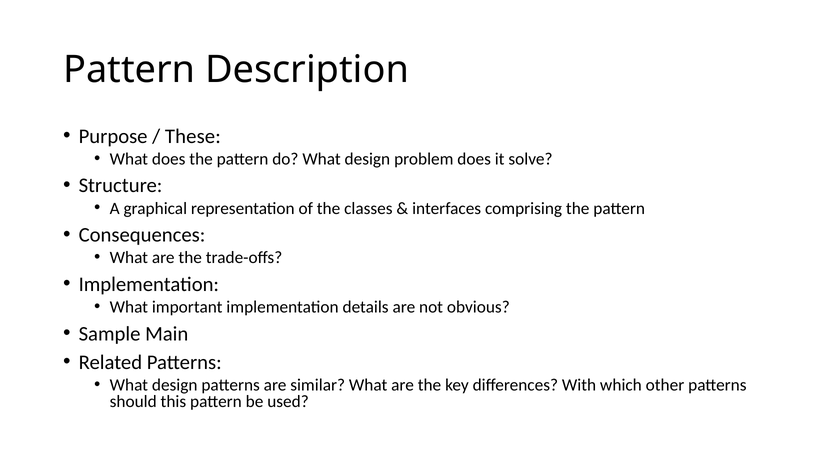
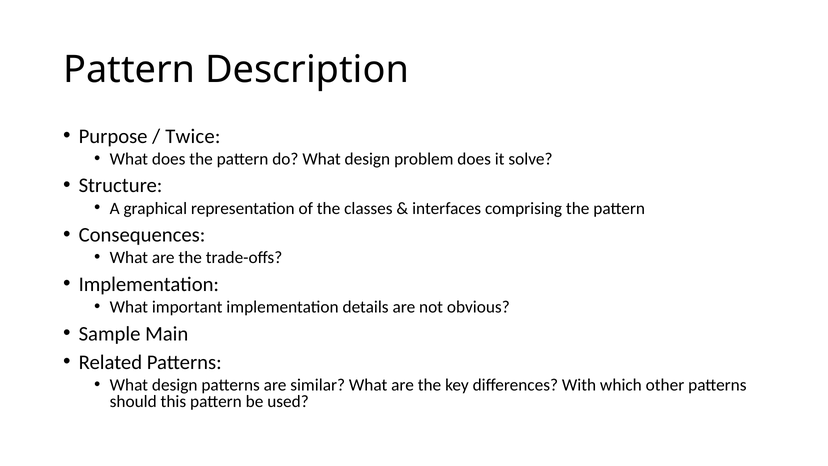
These: These -> Twice
